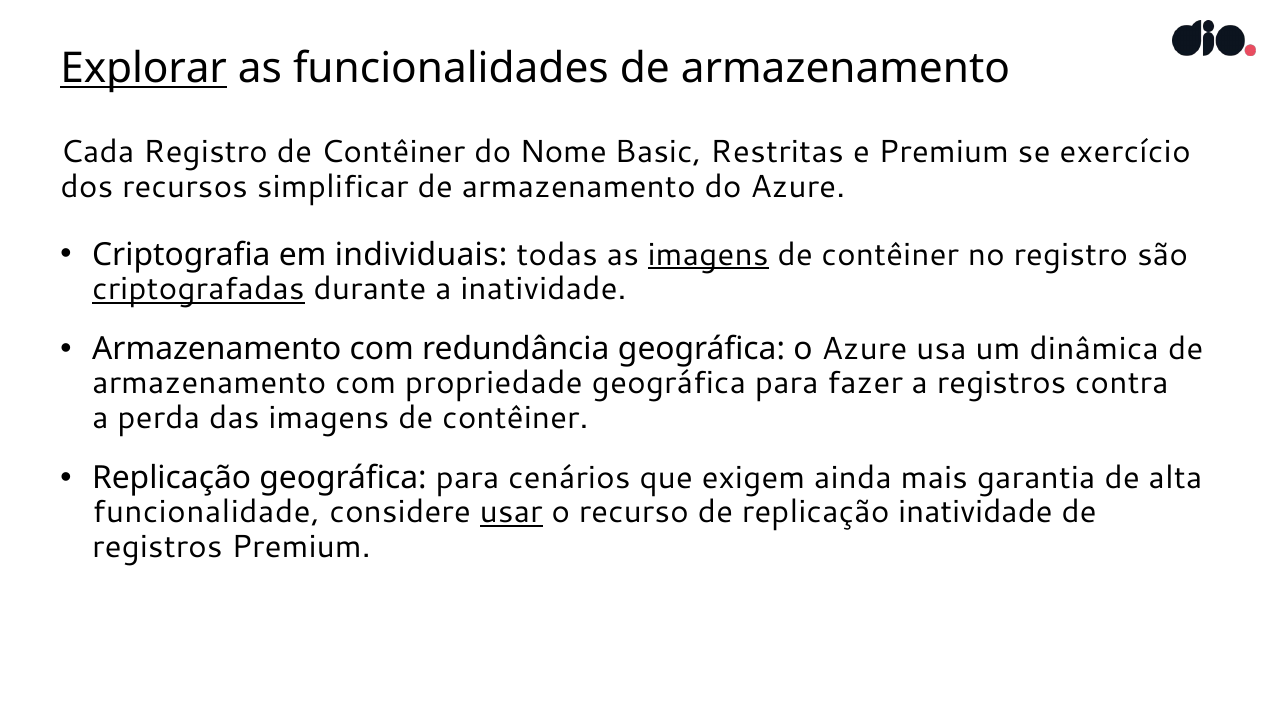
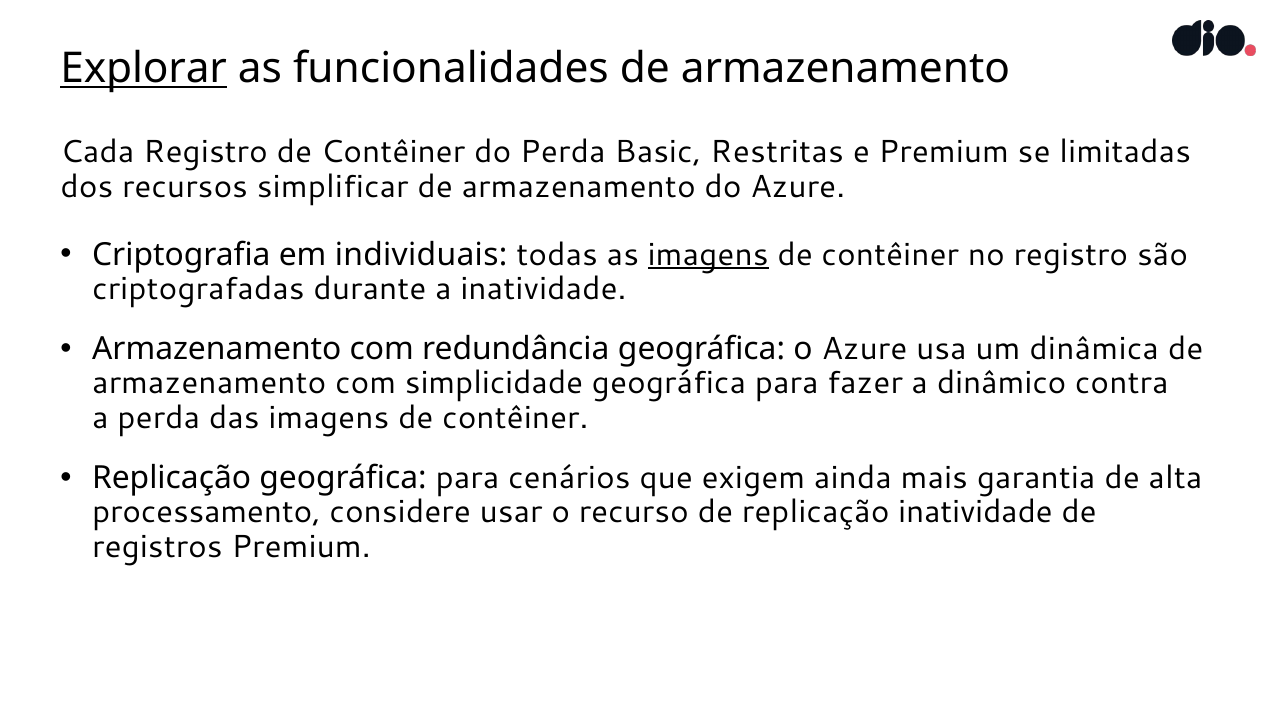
do Nome: Nome -> Perda
exercício: exercício -> limitadas
criptografadas underline: present -> none
propriedade: propriedade -> simplicidade
a registros: registros -> dinâmico
funcionalidade: funcionalidade -> processamento
usar underline: present -> none
